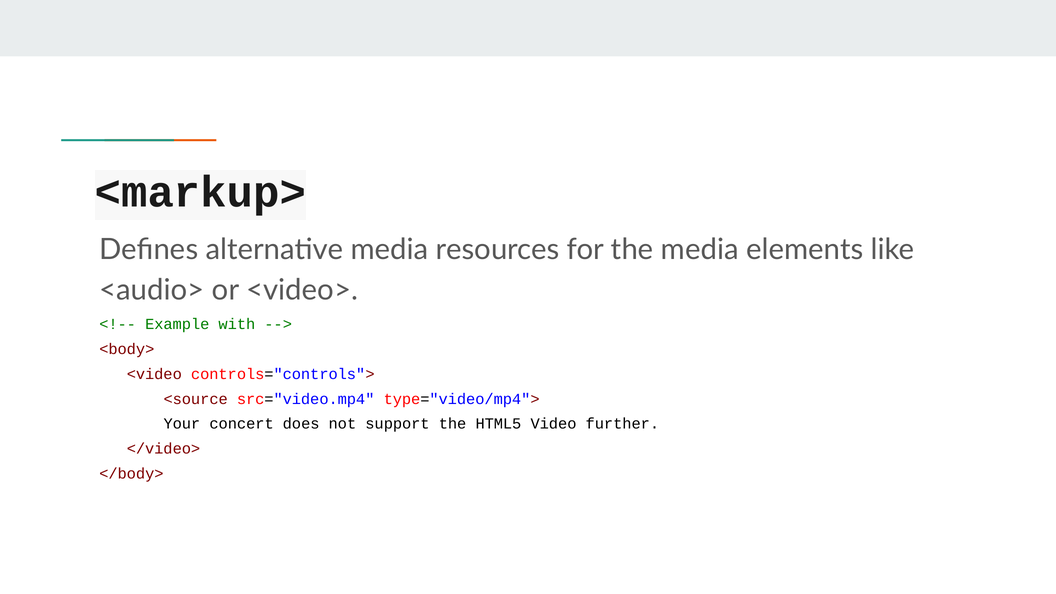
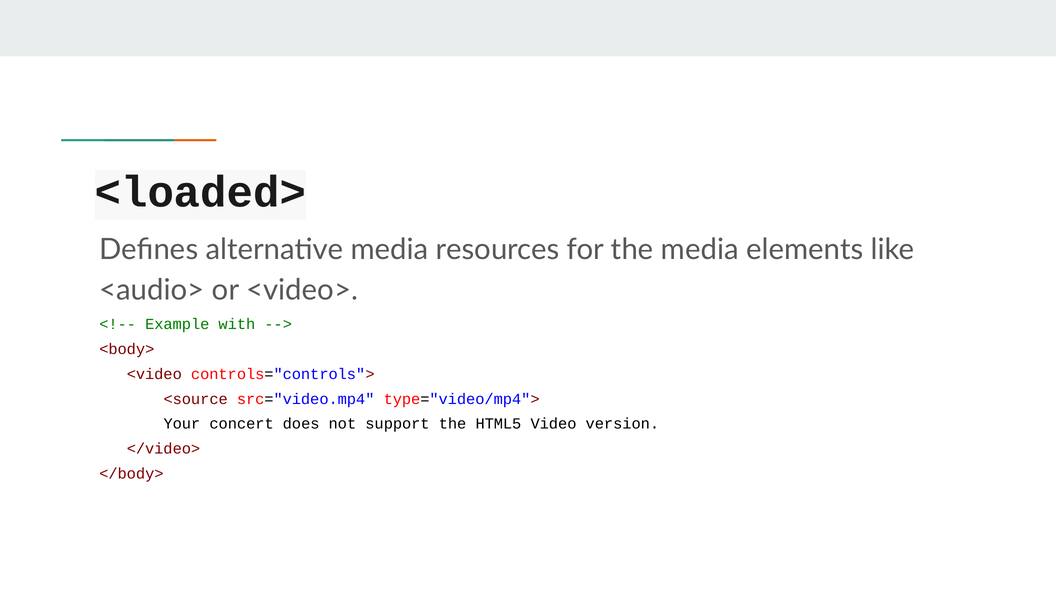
<markup>: <markup> -> <loaded>
further: further -> version
